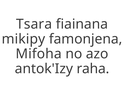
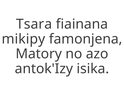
Mifoha: Mifoha -> Matory
raha: raha -> isika
